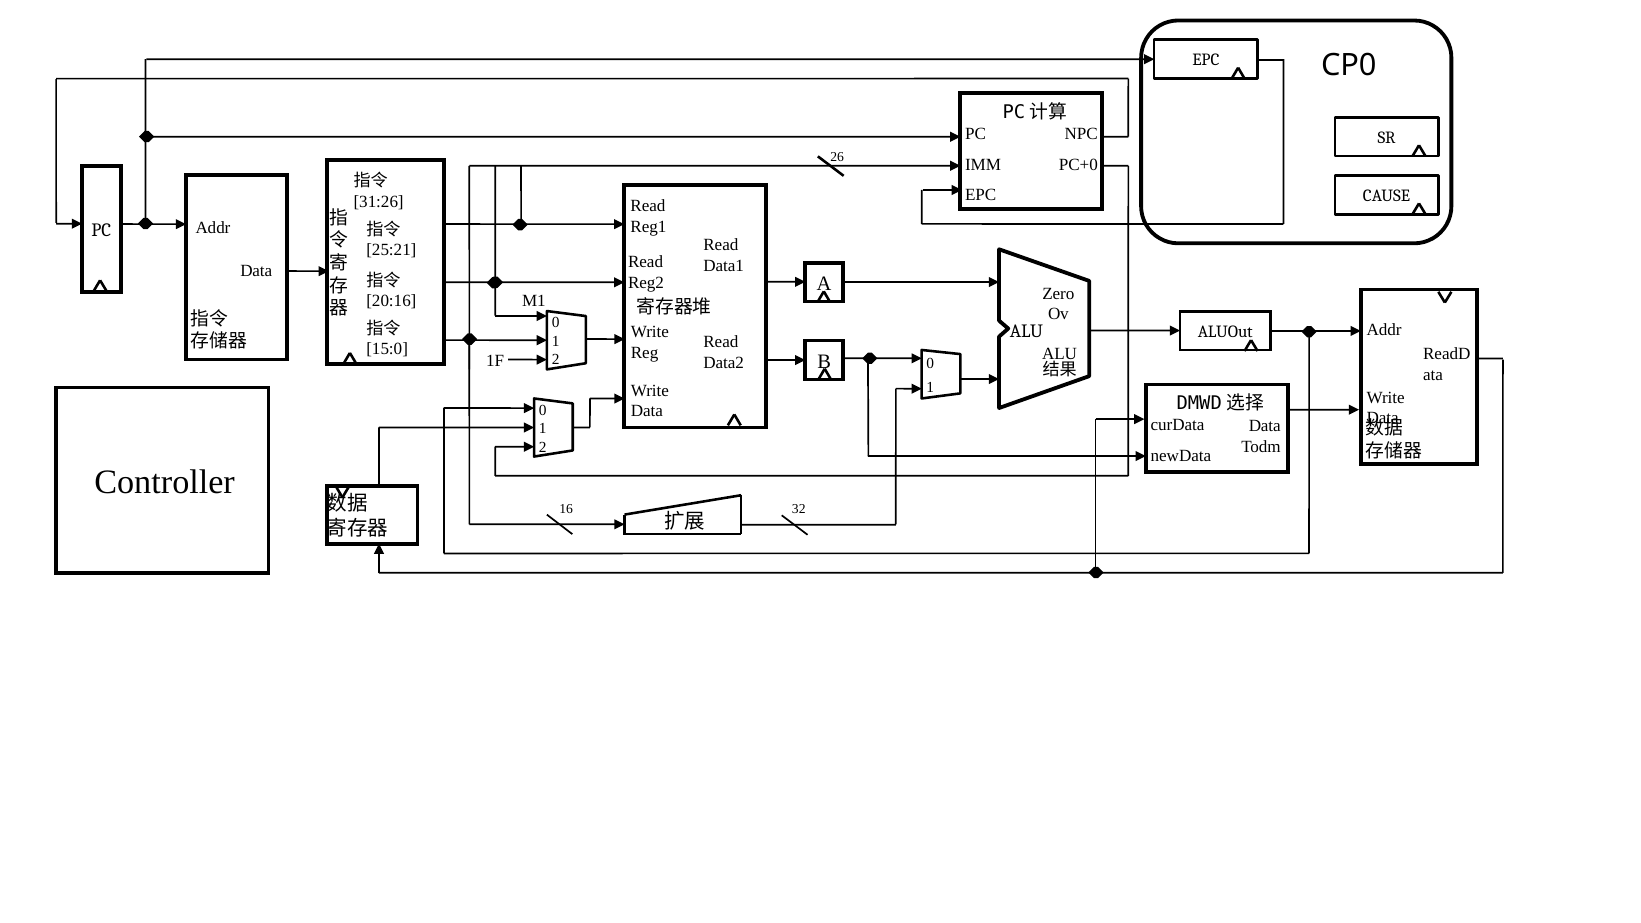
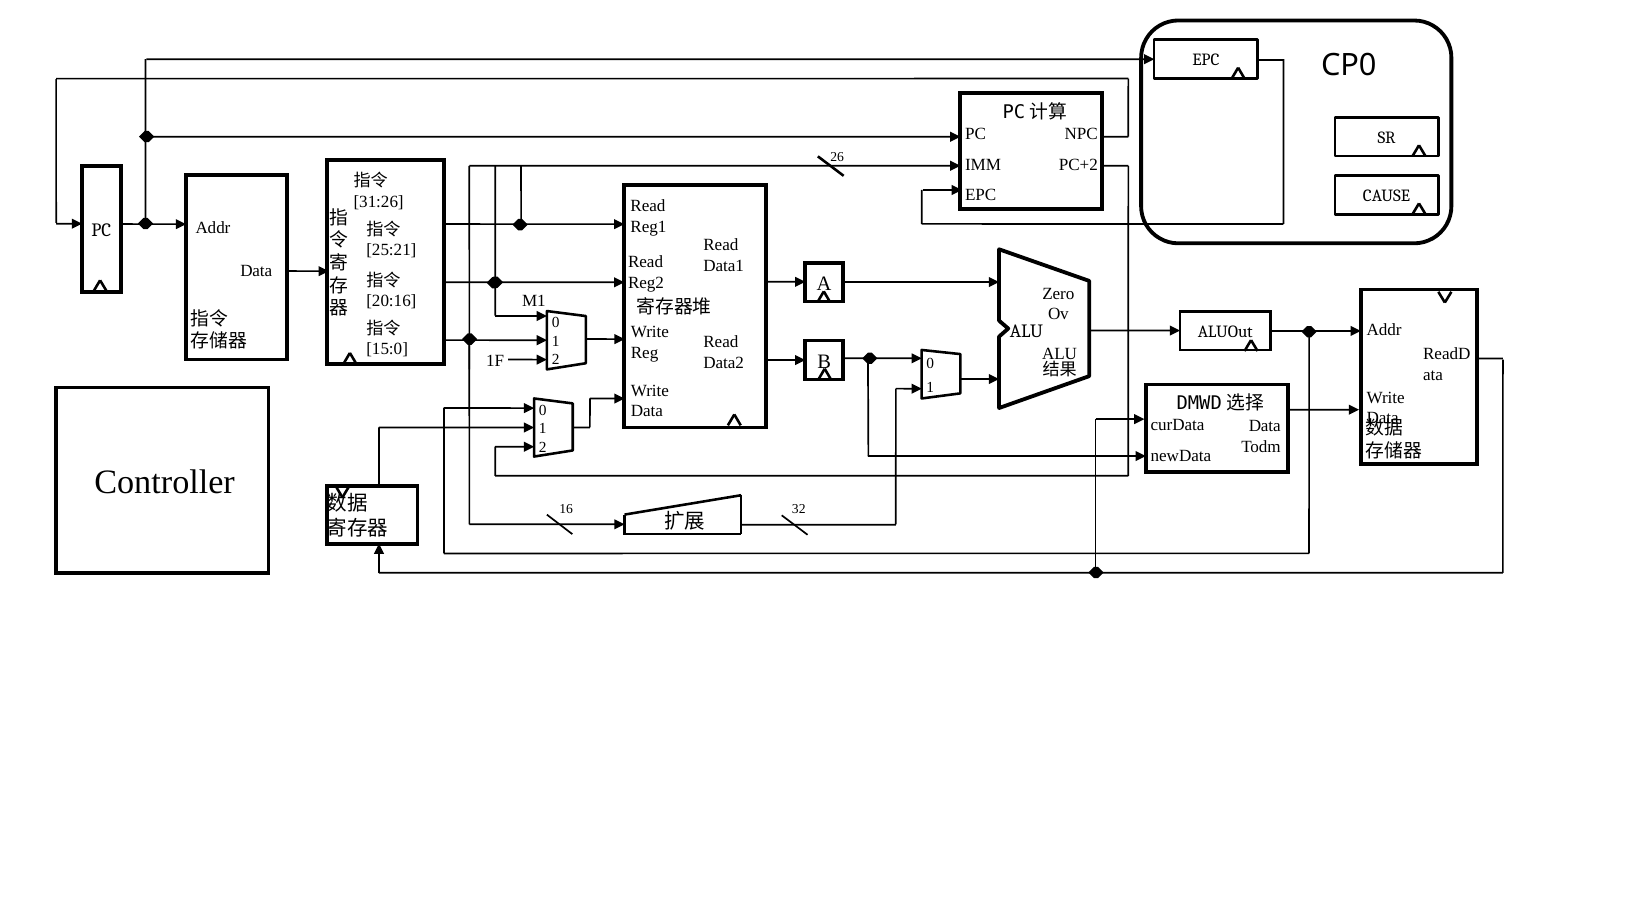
PC+0: PC+0 -> PC+2
